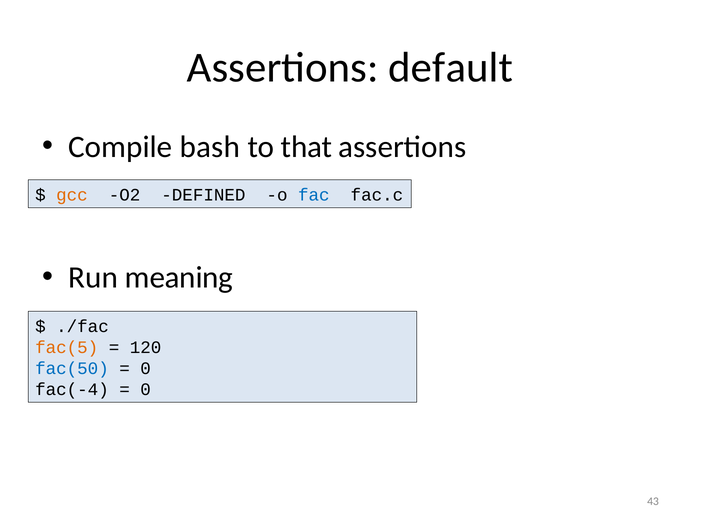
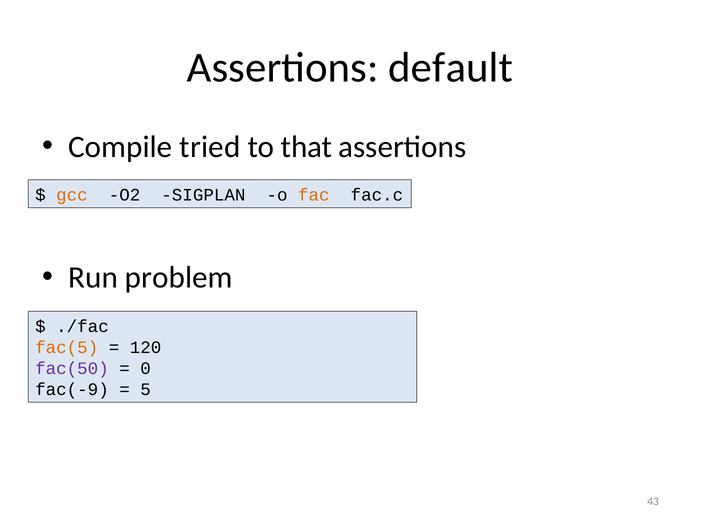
bash: bash -> tried
DEFINED: DEFINED -> SIGPLAN
fac colour: blue -> orange
meaning: meaning -> problem
fac(50 colour: blue -> purple
fac(-4: fac(-4 -> fac(-9
0 at (146, 390): 0 -> 5
